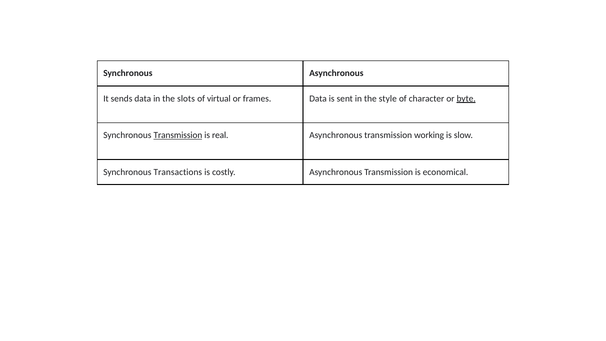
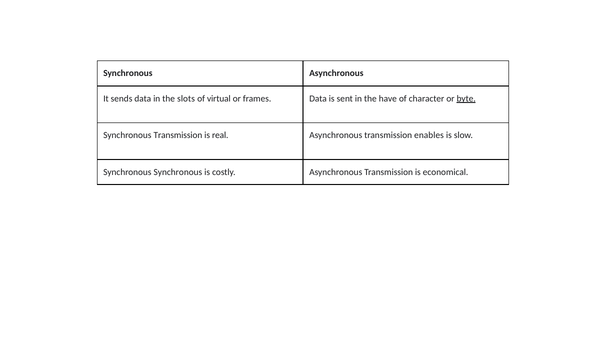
style: style -> have
Transmission at (178, 135) underline: present -> none
working: working -> enables
Synchronous Transactions: Transactions -> Synchronous
